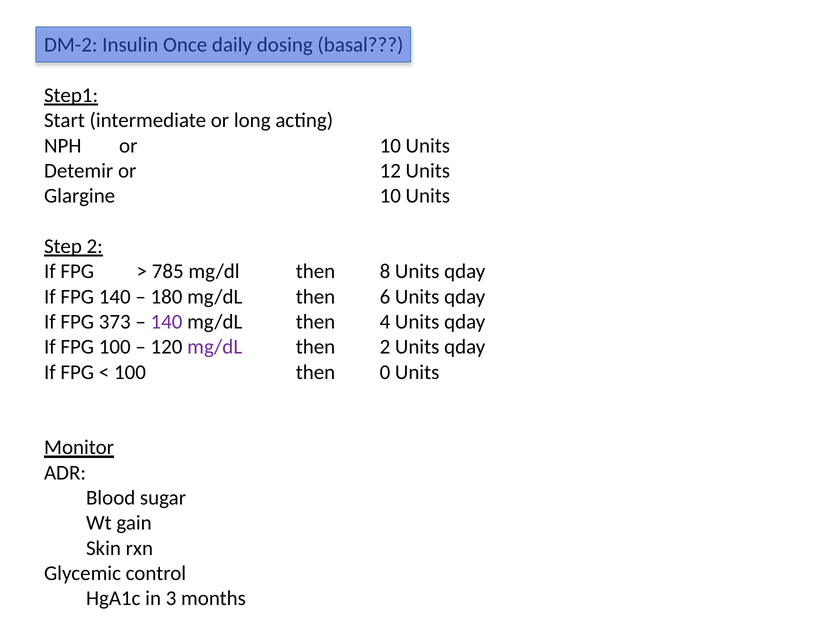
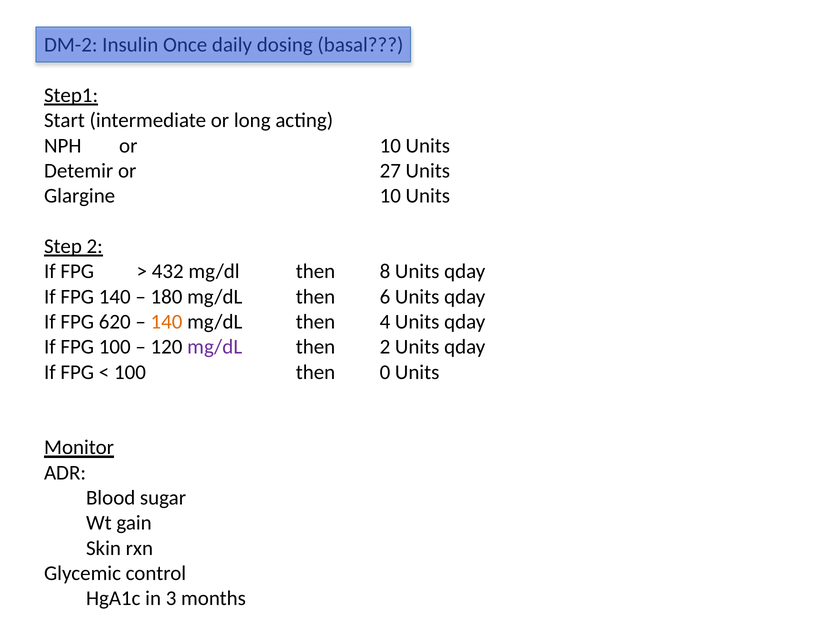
12: 12 -> 27
785: 785 -> 432
373: 373 -> 620
140 at (167, 322) colour: purple -> orange
